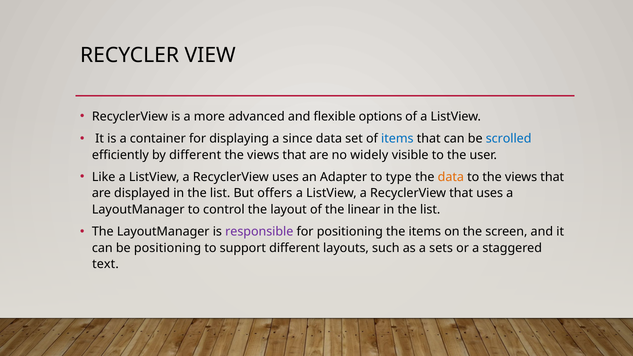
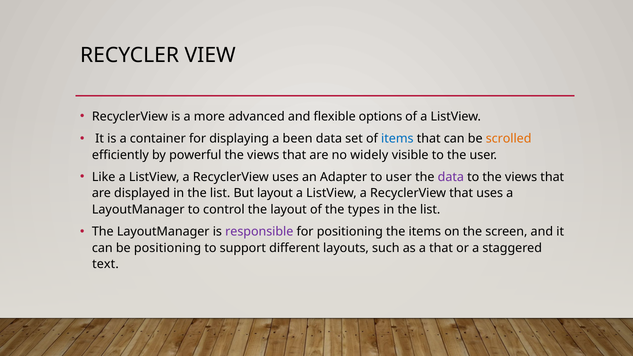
since: since -> been
scrolled colour: blue -> orange
by different: different -> powerful
to type: type -> user
data at (451, 177) colour: orange -> purple
But offers: offers -> layout
linear: linear -> types
a sets: sets -> that
